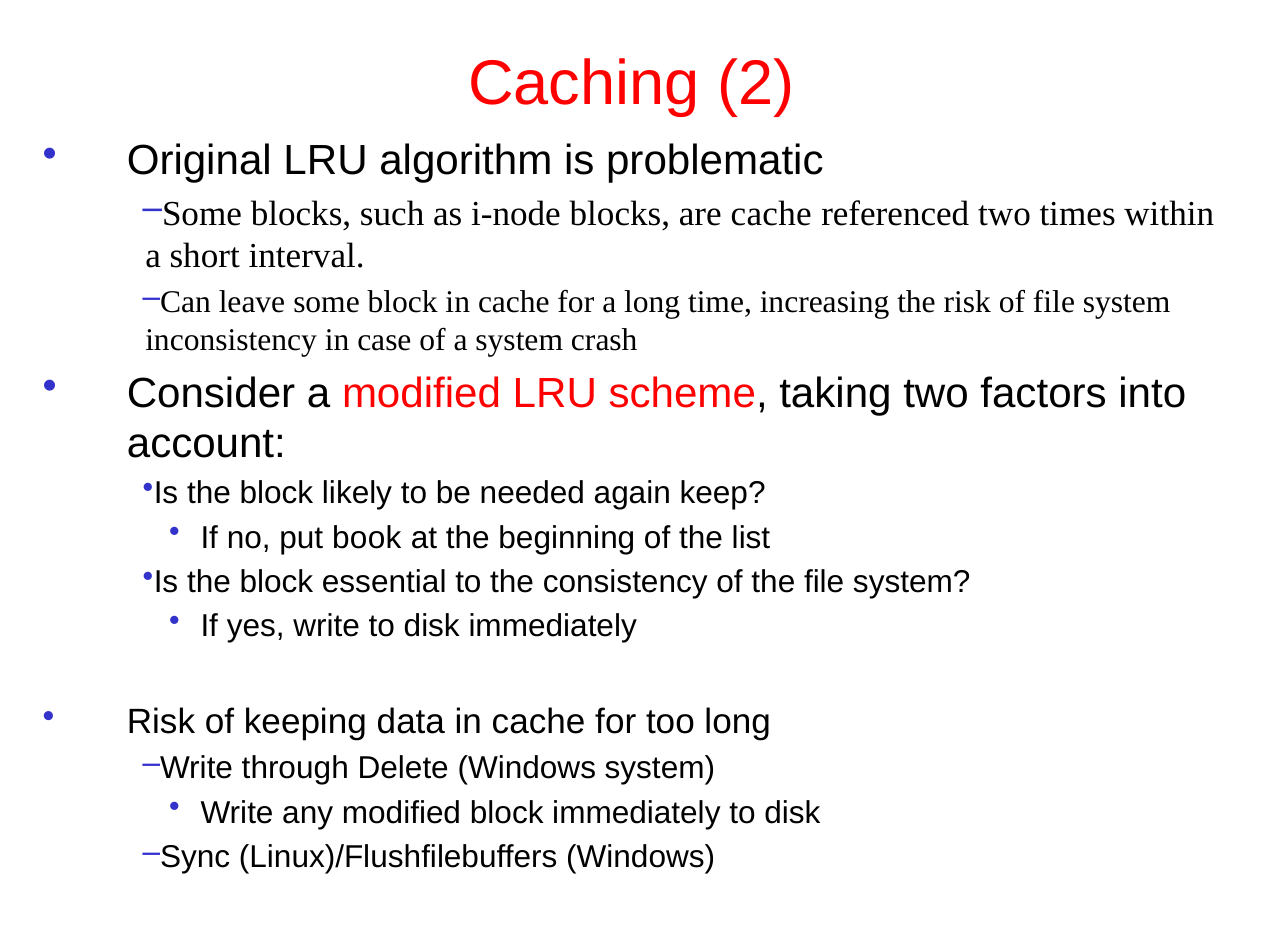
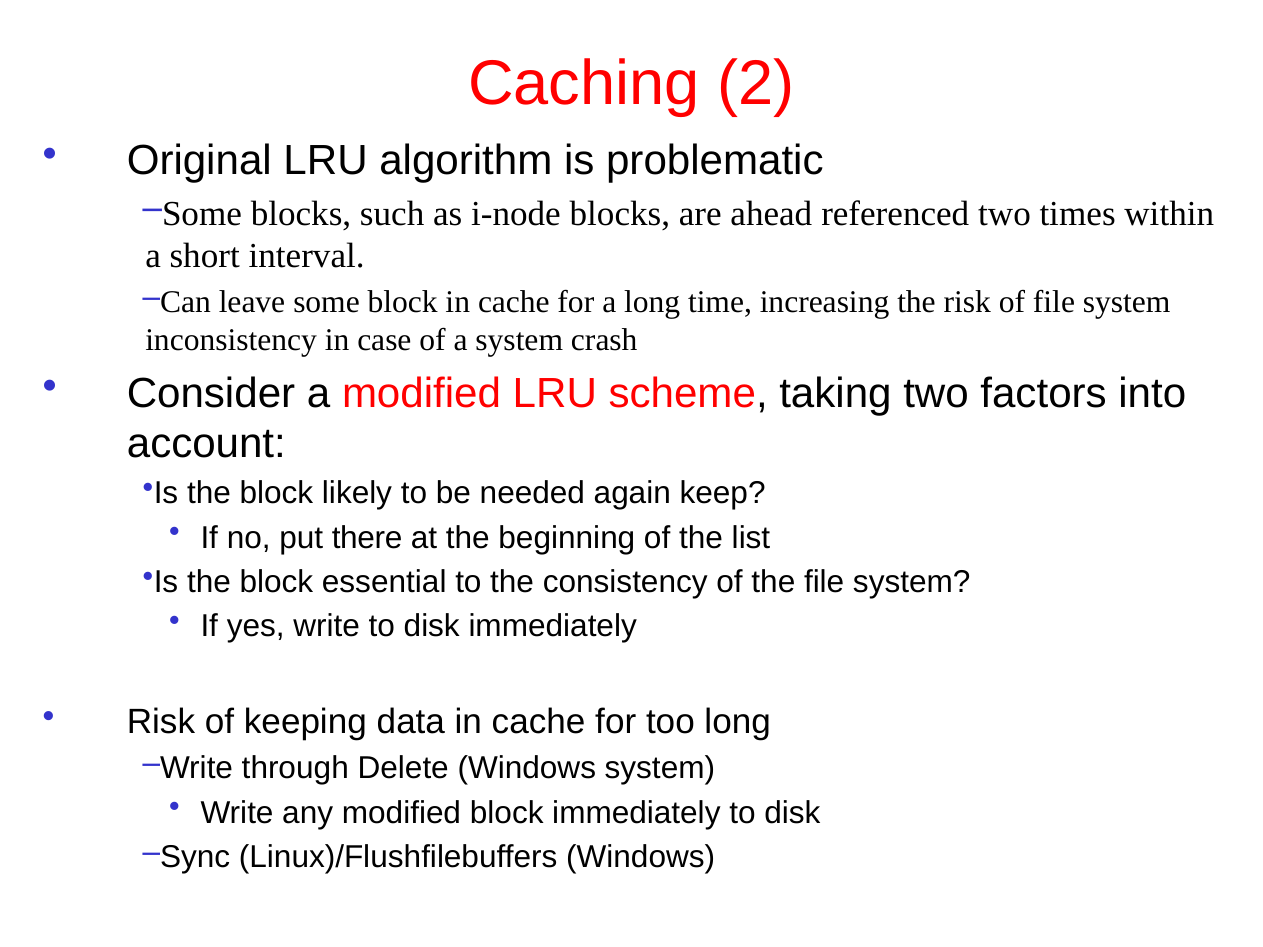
are cache: cache -> ahead
book: book -> there
